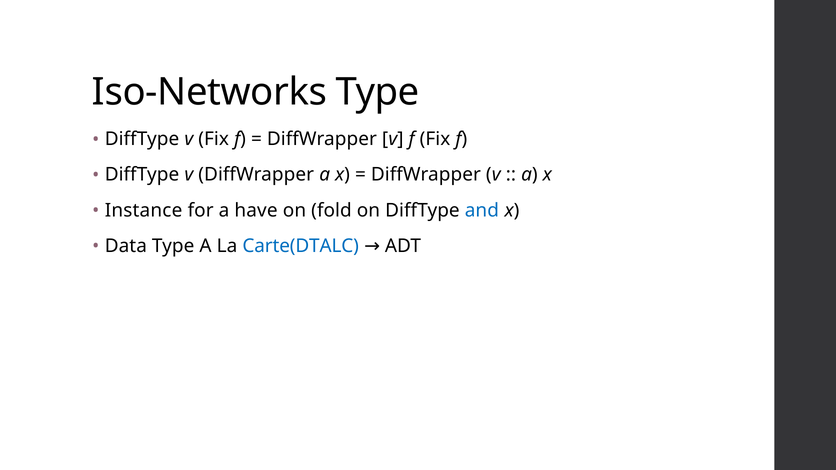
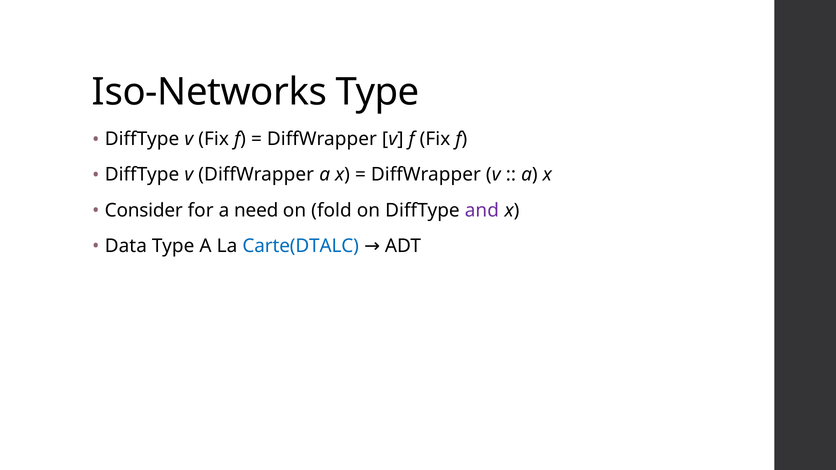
Instance: Instance -> Consider
have: have -> need
and colour: blue -> purple
